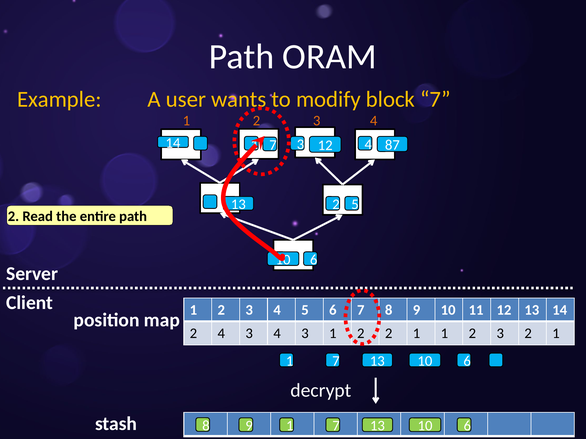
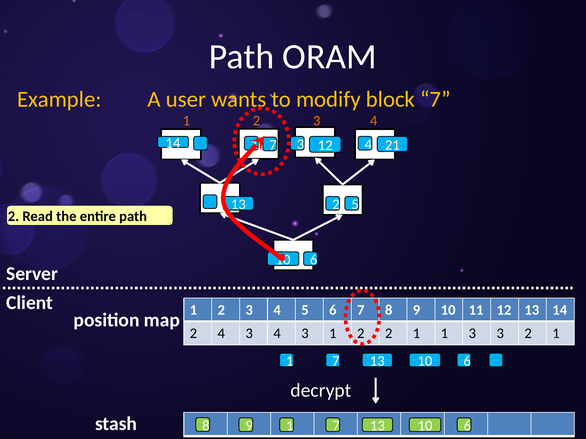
87: 87 -> 21
1 1 2: 2 -> 3
